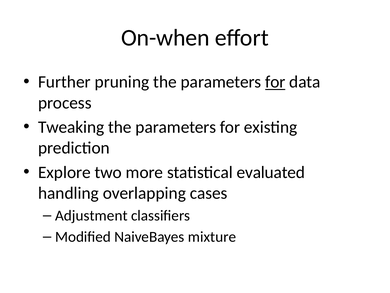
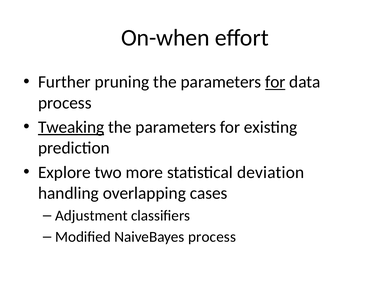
Tweaking underline: none -> present
evaluated: evaluated -> deviation
NaiveBayes mixture: mixture -> process
